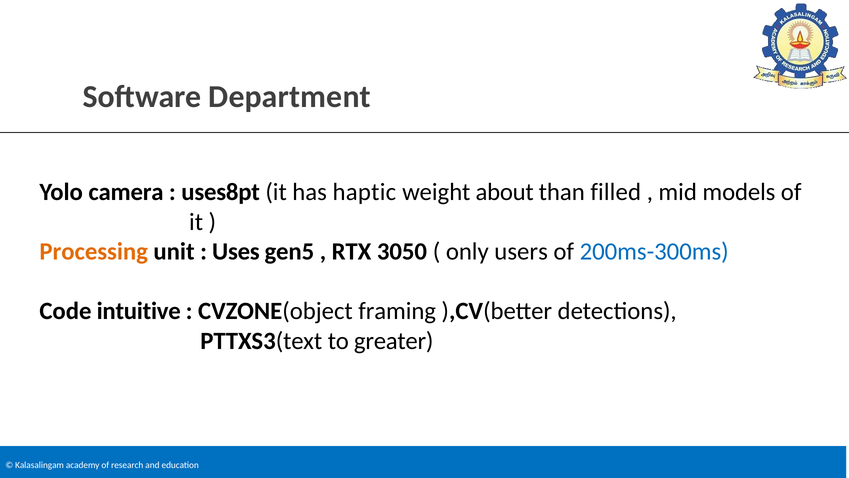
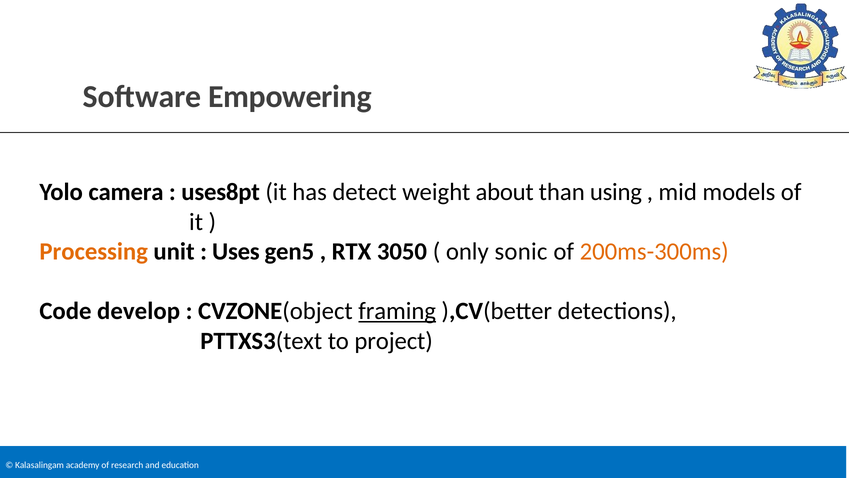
Department: Department -> Empowering
haptic: haptic -> detect
filled: filled -> using
users: users -> sonic
200ms-300ms colour: blue -> orange
intuitive: intuitive -> develop
framing underline: none -> present
greater: greater -> project
